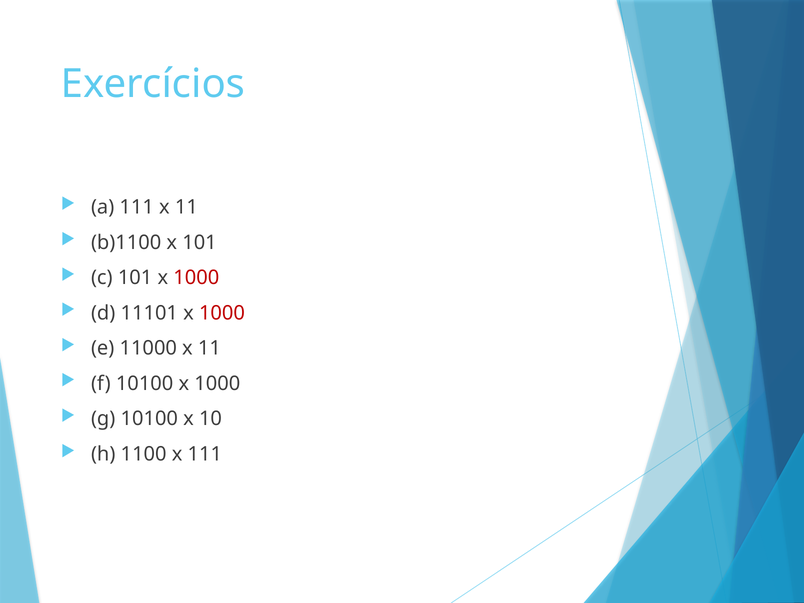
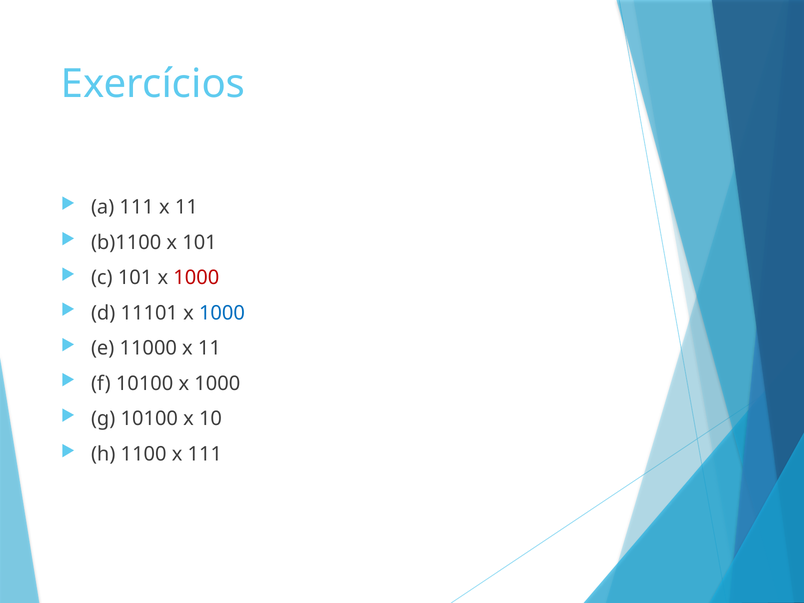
1000 at (222, 313) colour: red -> blue
